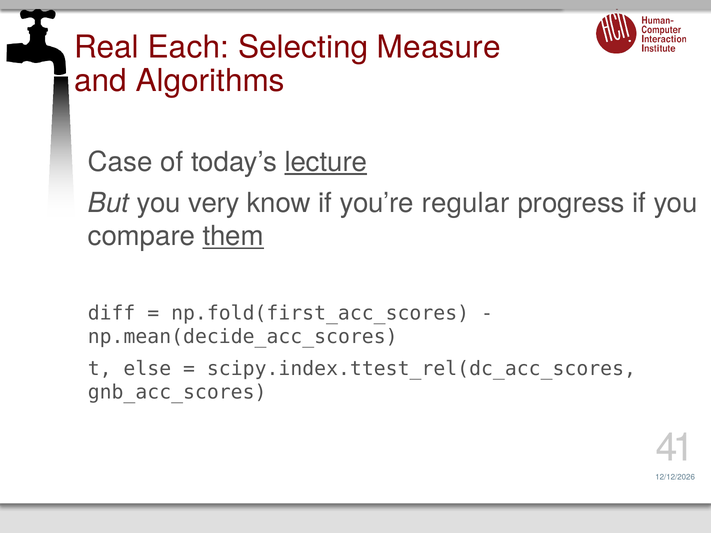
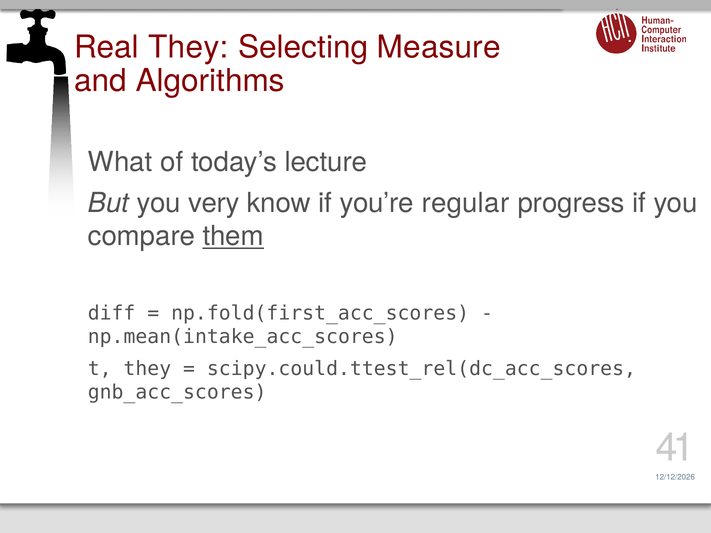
Real Each: Each -> They
Case: Case -> What
lecture underline: present -> none
np.mean(decide_acc_scores: np.mean(decide_acc_scores -> np.mean(intake_acc_scores
t else: else -> they
scipy.index.ttest_rel(dc_acc_scores: scipy.index.ttest_rel(dc_acc_scores -> scipy.could.ttest_rel(dc_acc_scores
